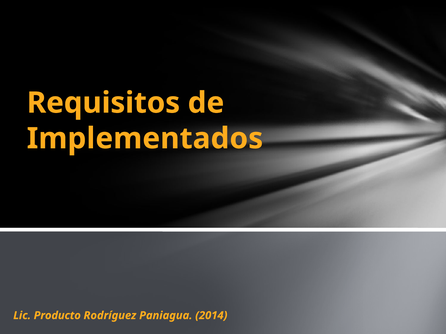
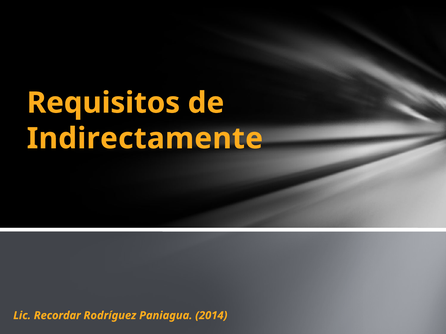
Implementados: Implementados -> Indirectamente
Producto: Producto -> Recordar
